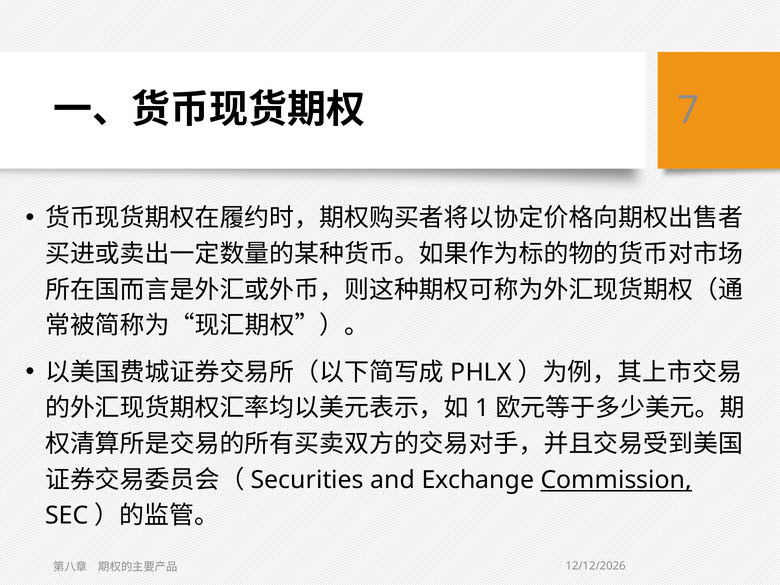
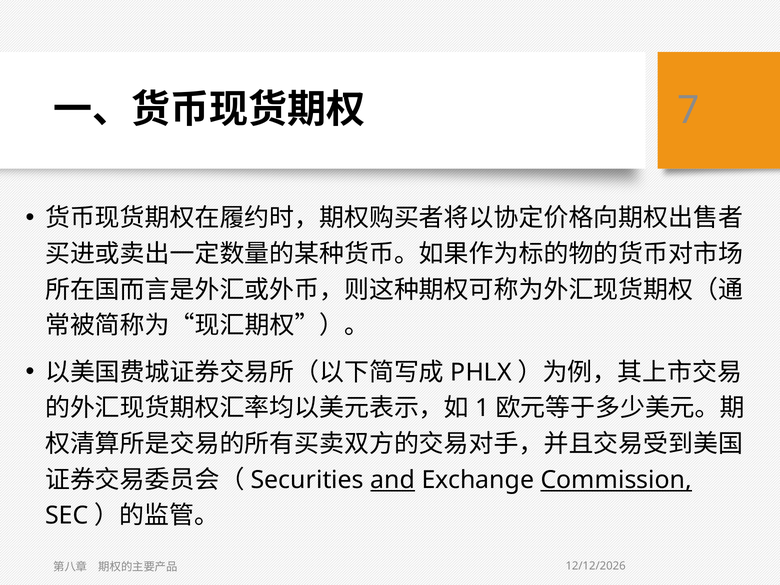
and underline: none -> present
